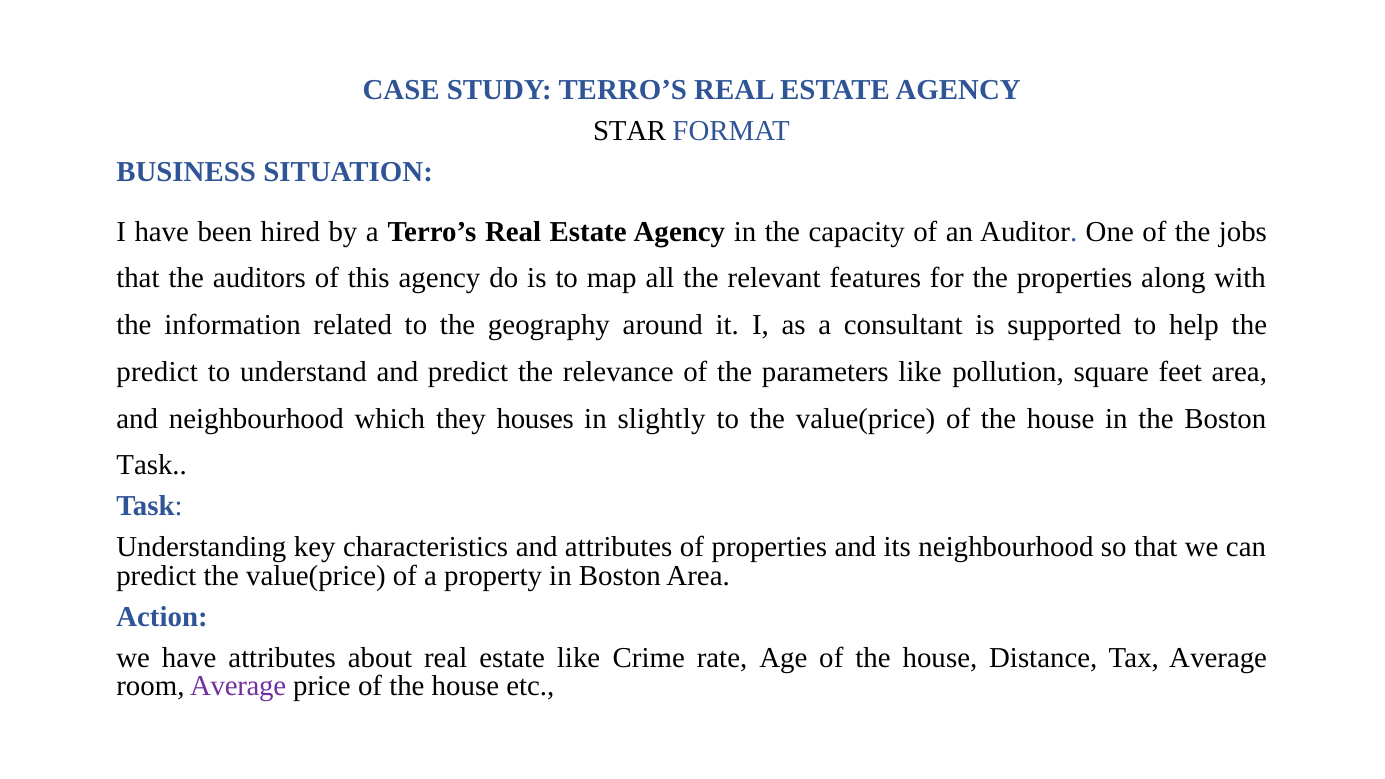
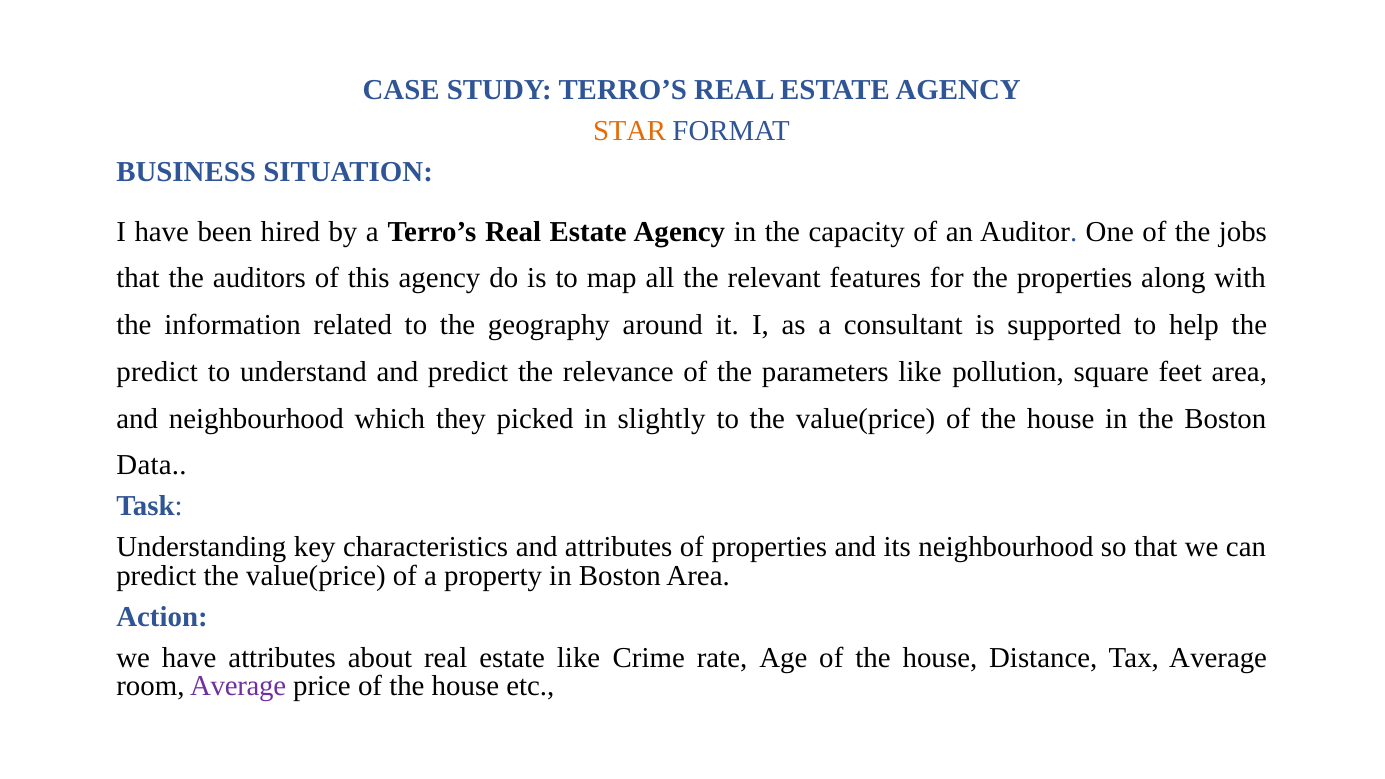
STAR colour: black -> orange
houses: houses -> picked
Task at (152, 465): Task -> Data
